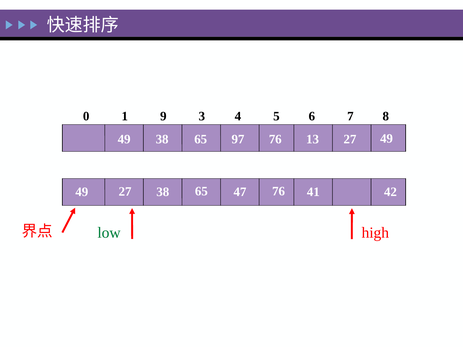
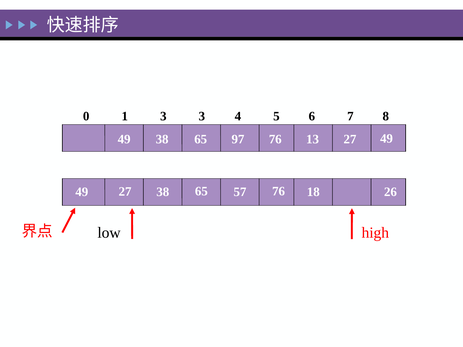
1 9: 9 -> 3
47: 47 -> 57
41: 41 -> 18
42: 42 -> 26
low colour: green -> black
